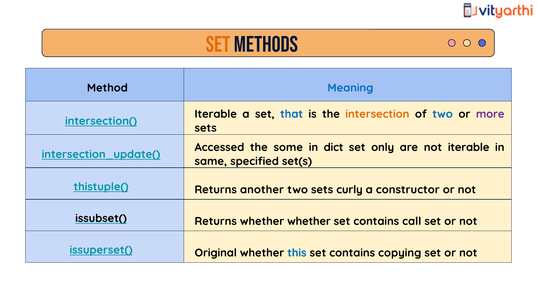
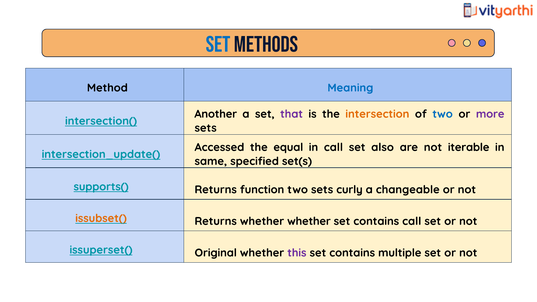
Set at (218, 45) colour: orange -> blue
Iterable at (216, 114): Iterable -> Another
that colour: blue -> purple
some: some -> equal
in dict: dict -> call
only: only -> also
thistuple(: thistuple( -> supports(
another: another -> function
constructor: constructor -> changeable
issubset( colour: black -> orange
this colour: blue -> purple
copying: copying -> multiple
